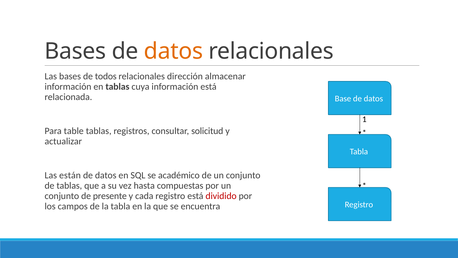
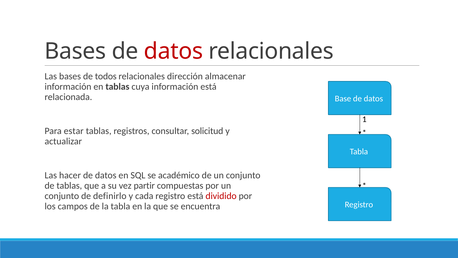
datos at (174, 51) colour: orange -> red
table: table -> estar
están: están -> hacer
hasta: hasta -> partir
presente: presente -> definirlo
